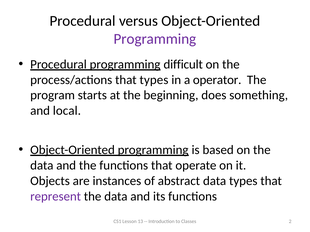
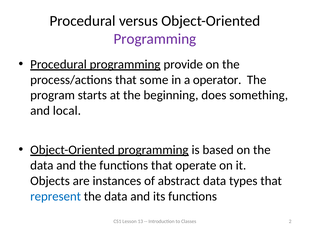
difficult: difficult -> provide
that types: types -> some
represent colour: purple -> blue
